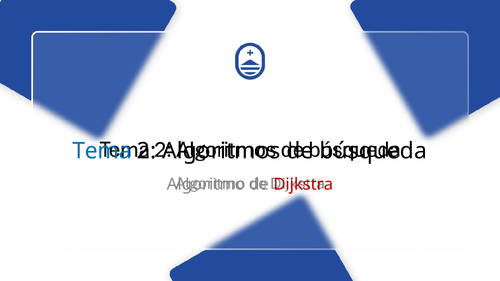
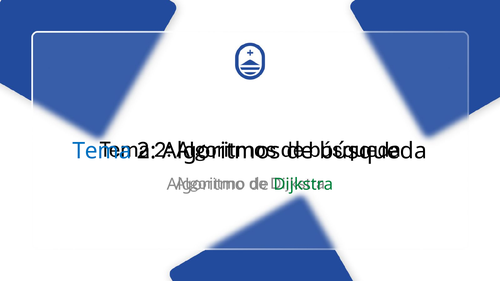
Dijkstra colour: red -> green
